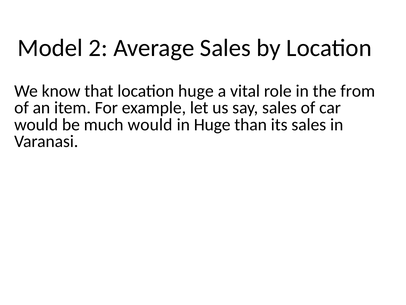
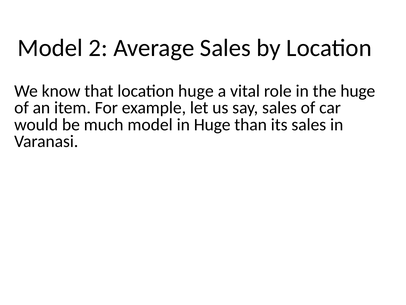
the from: from -> huge
much would: would -> model
